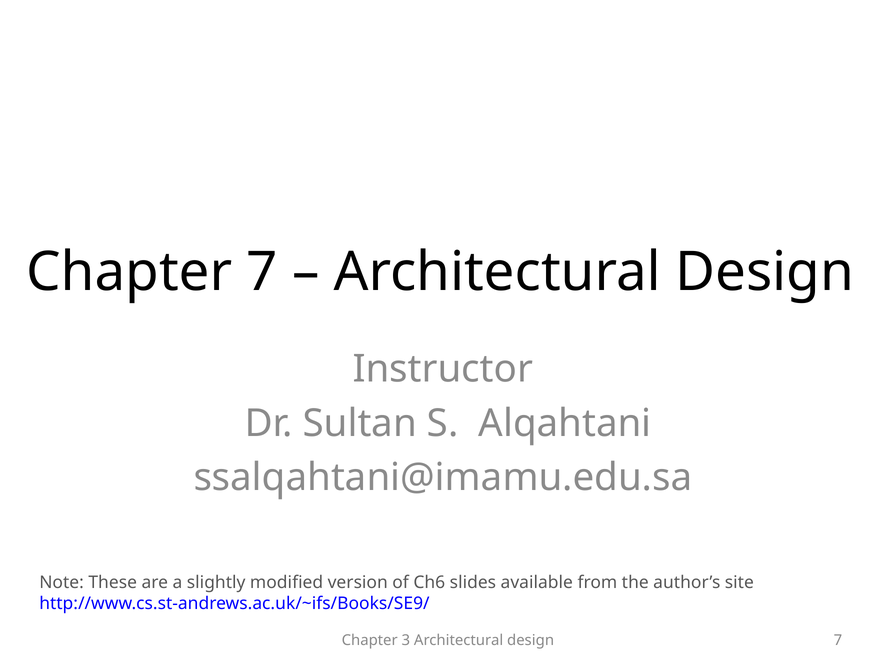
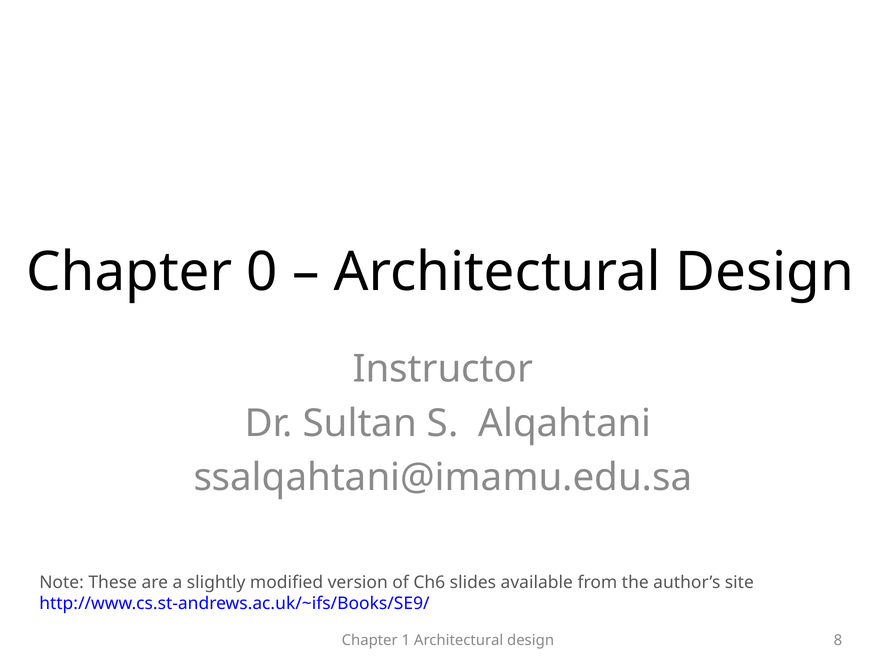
Chapter 7: 7 -> 0
3: 3 -> 1
design 7: 7 -> 8
